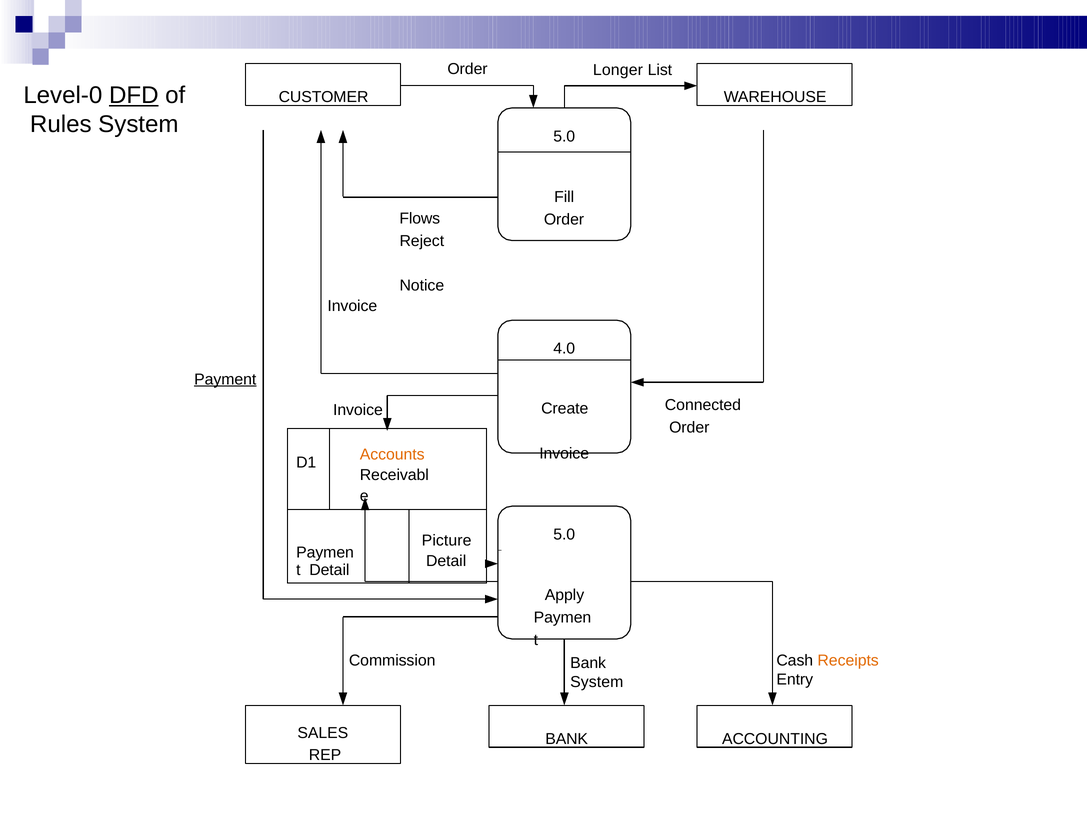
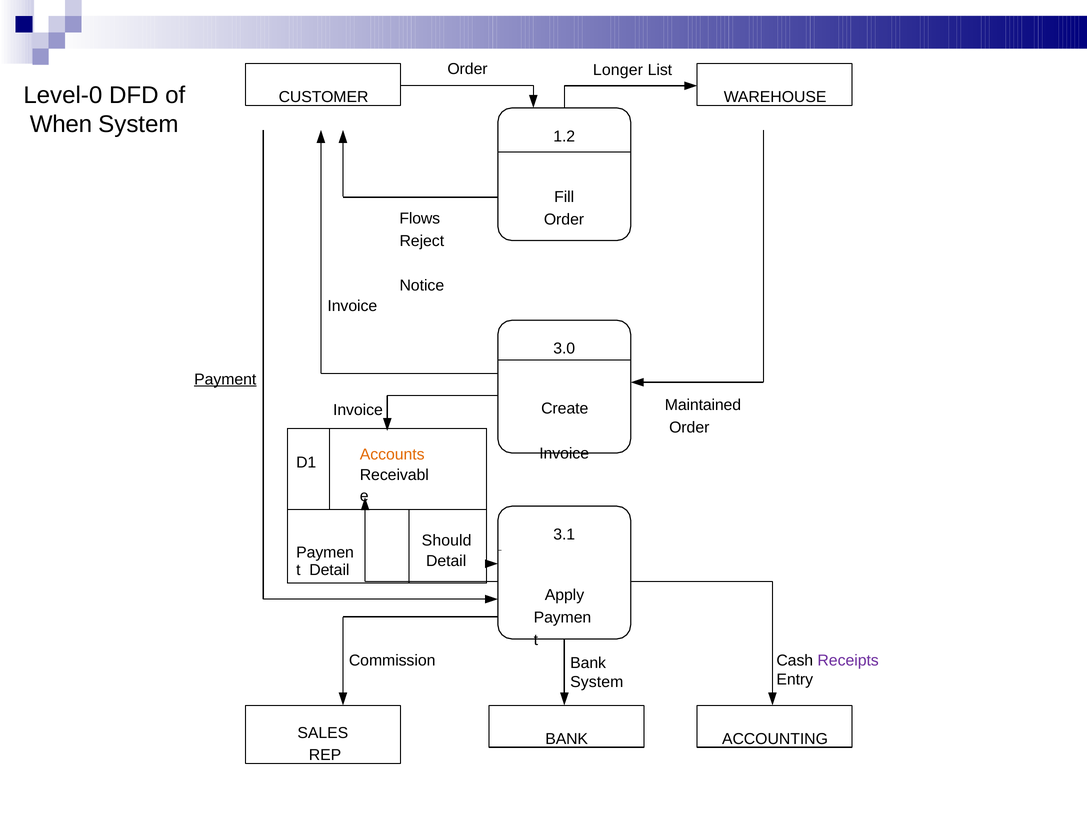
DFD underline: present -> none
Rules: Rules -> When
5.0 at (564, 137): 5.0 -> 1.2
4.0: 4.0 -> 3.0
Connected: Connected -> Maintained
5.0 at (564, 535): 5.0 -> 3.1
Picture: Picture -> Should
Receipts colour: orange -> purple
